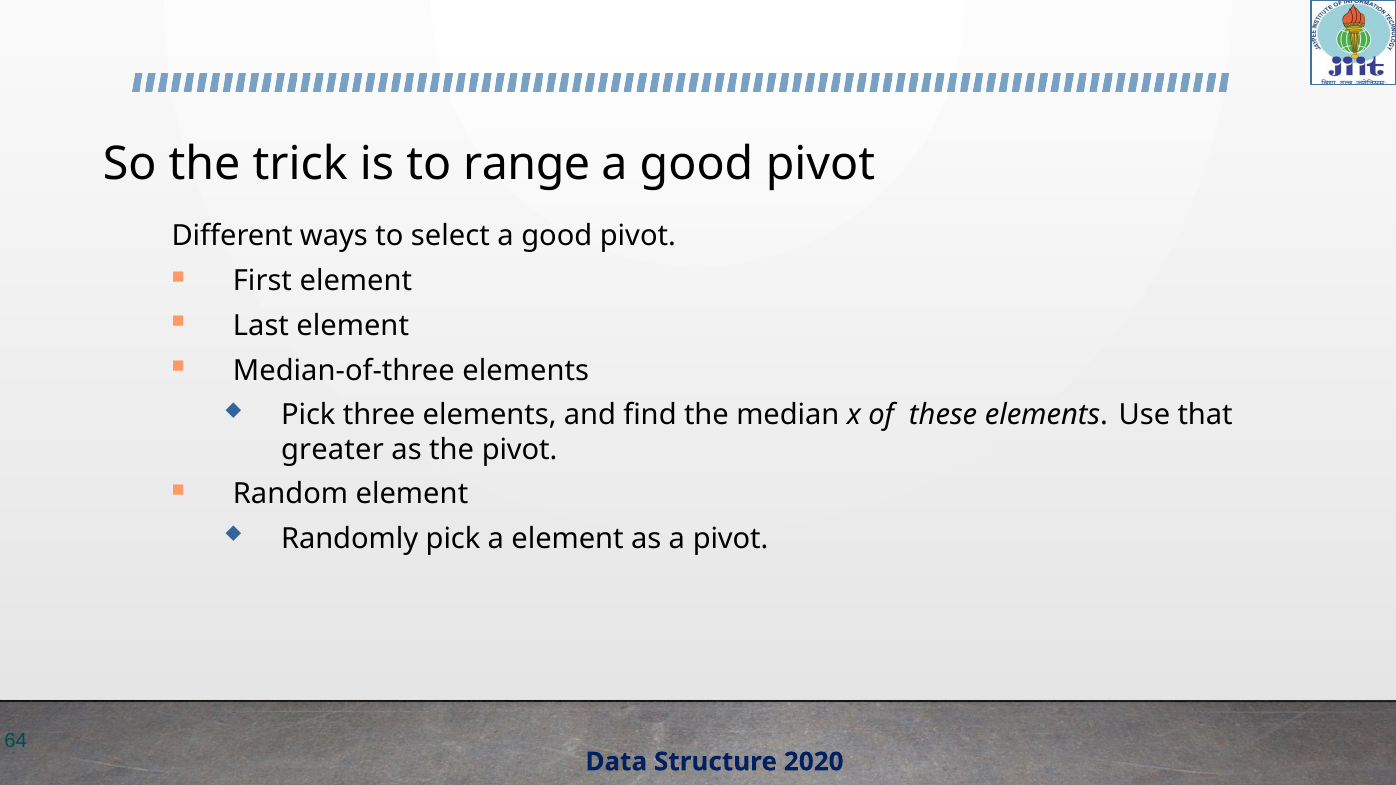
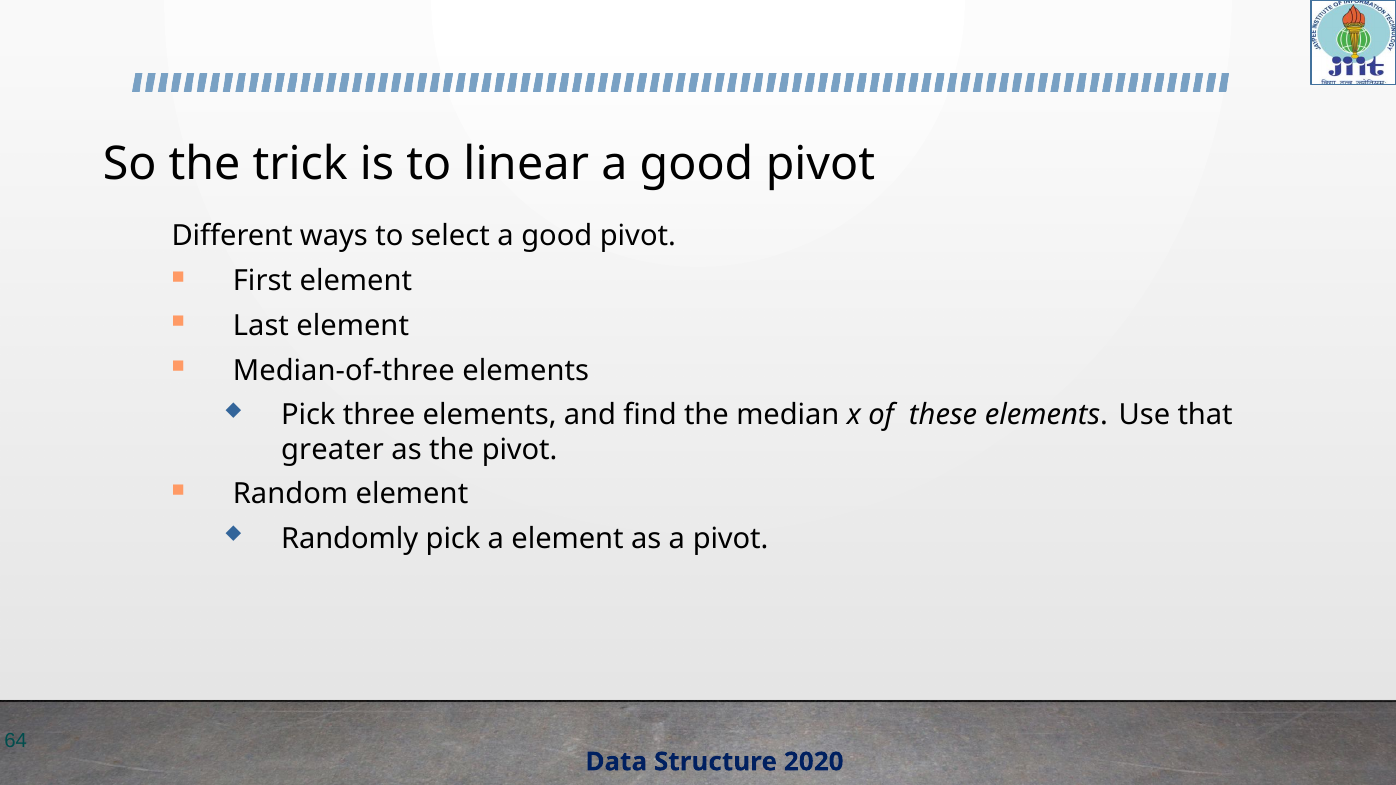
range: range -> linear
